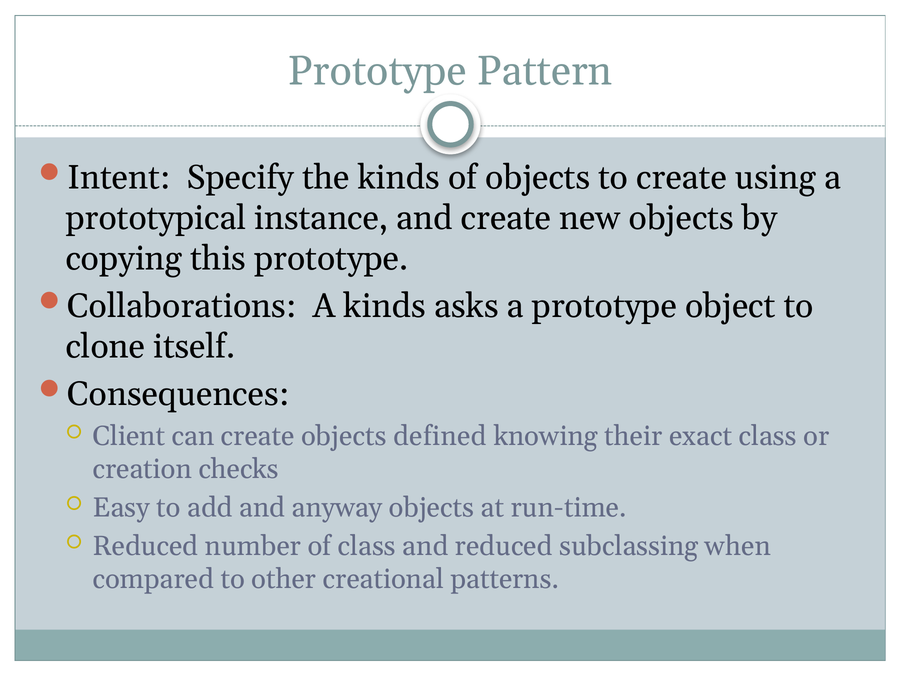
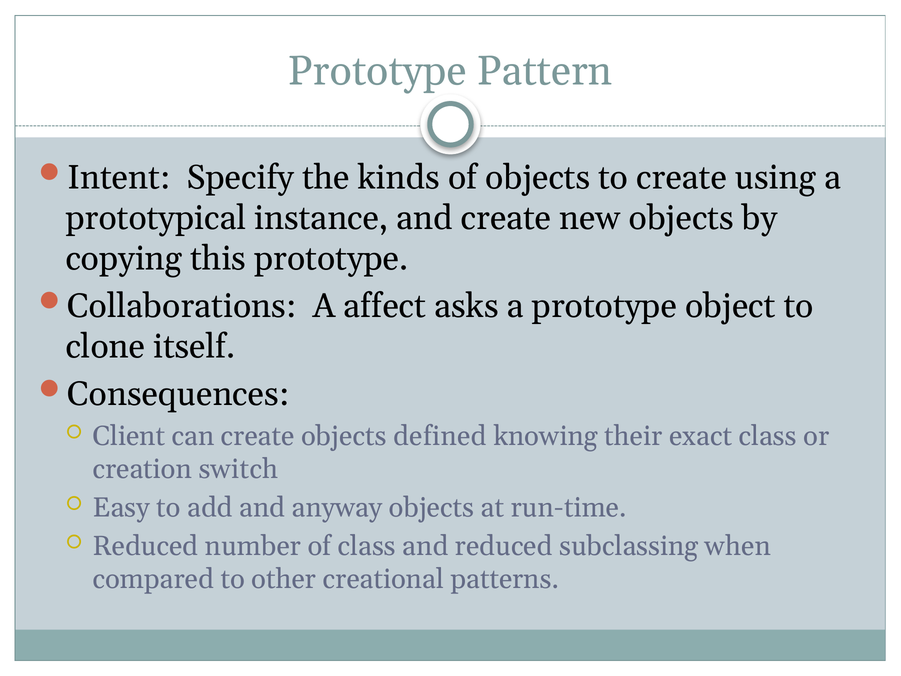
A kinds: kinds -> affect
checks: checks -> switch
